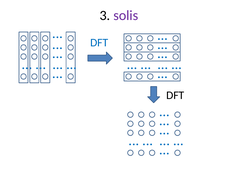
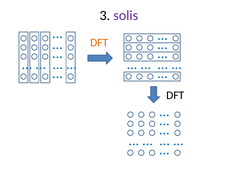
DFT at (99, 43) colour: blue -> orange
